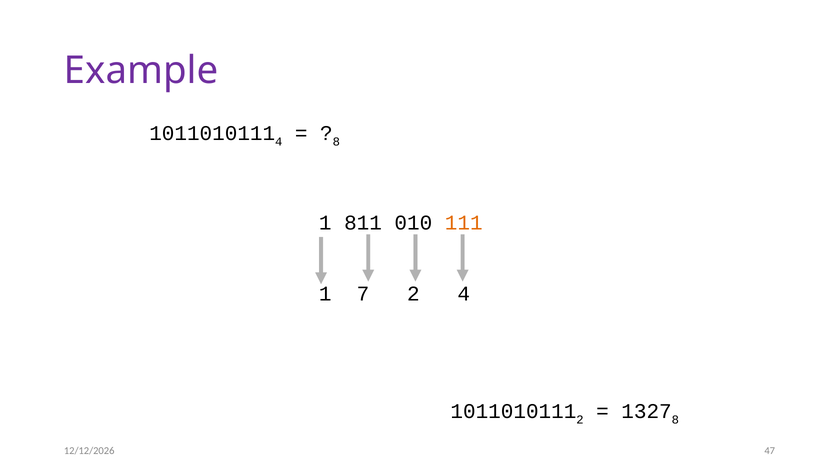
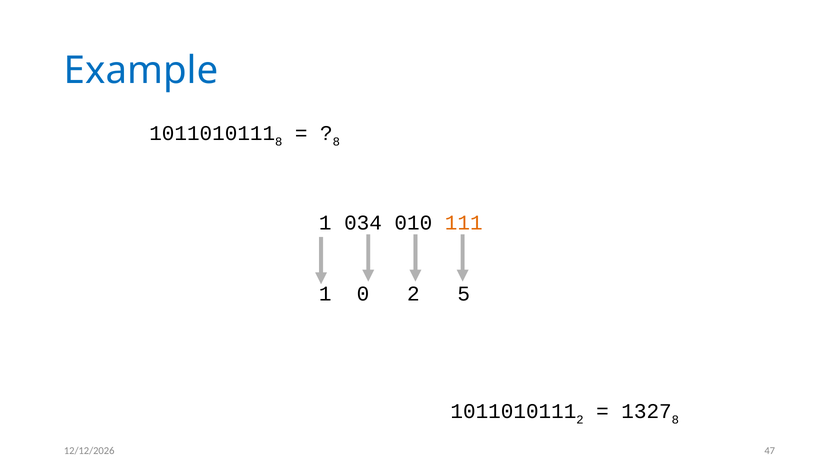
Example colour: purple -> blue
4 at (279, 142): 4 -> 8
811: 811 -> 034
7: 7 -> 0
2 4: 4 -> 5
